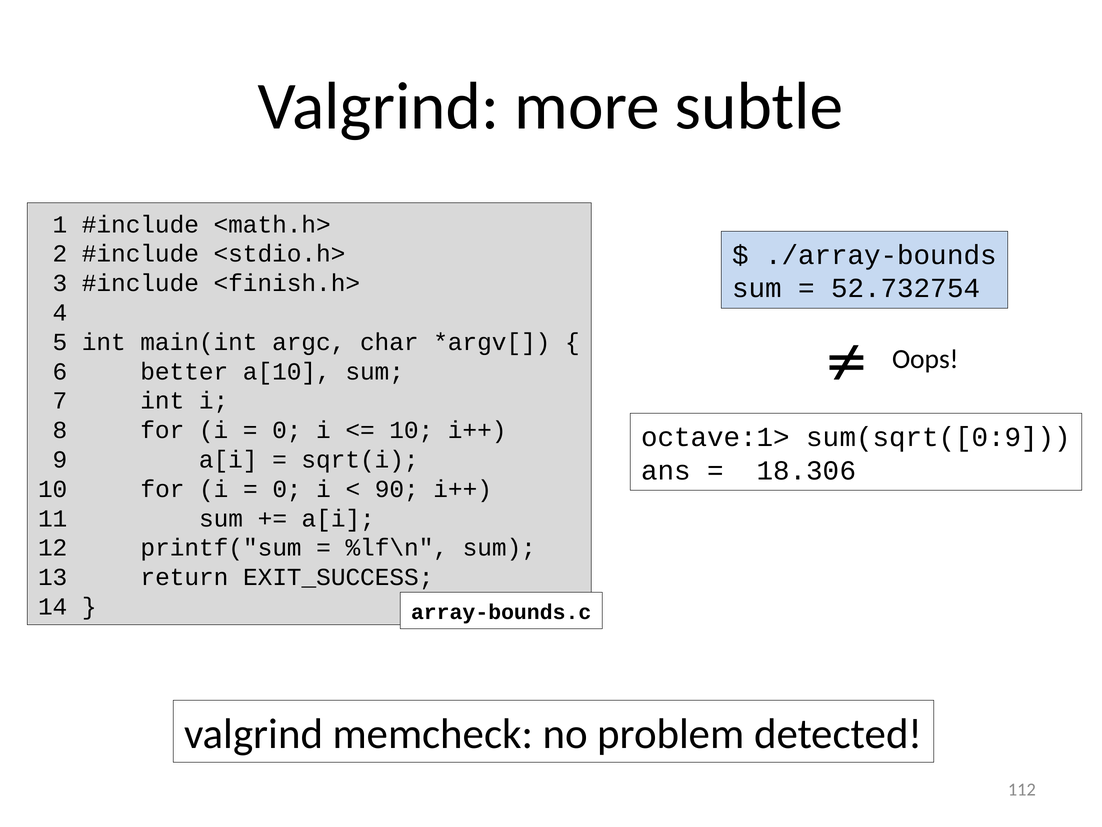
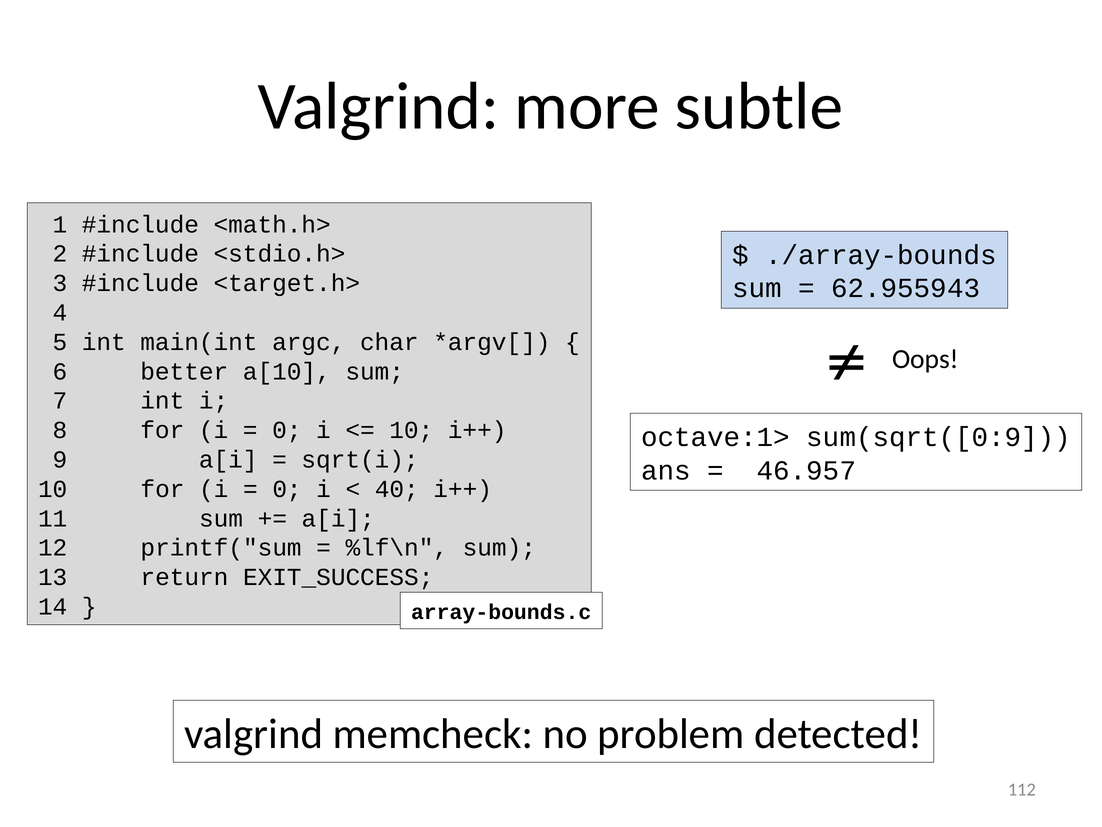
<finish.h>: <finish.h> -> <target.h>
52.732754: 52.732754 -> 62.955943
18.306: 18.306 -> 46.957
90: 90 -> 40
